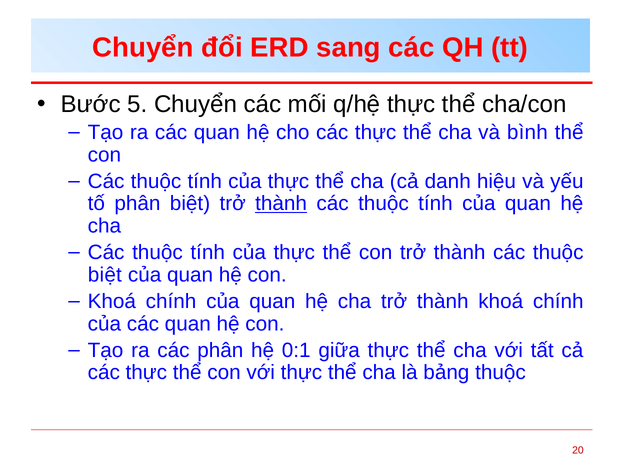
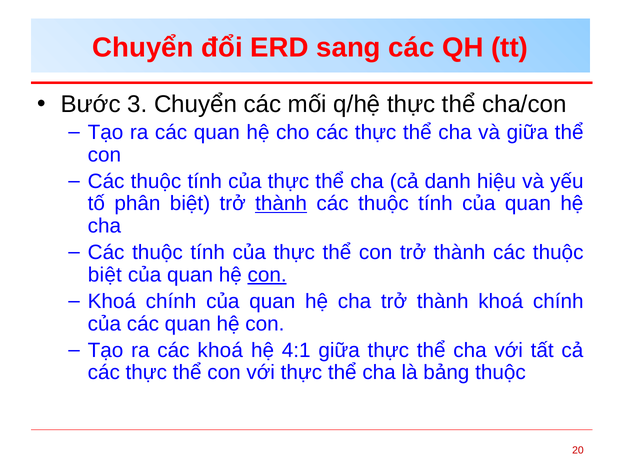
5: 5 -> 3
và bình: bình -> giữa
con at (267, 275) underline: none -> present
các phân: phân -> khoá
0:1: 0:1 -> 4:1
